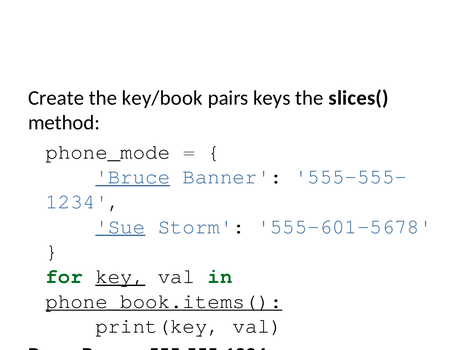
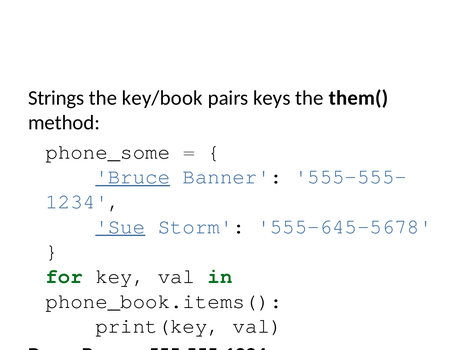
Create: Create -> Strings
slices(: slices( -> them(
phone_mode: phone_mode -> phone_some
555-601-5678: 555-601-5678 -> 555-645-5678
key underline: present -> none
phone_book.items( underline: present -> none
